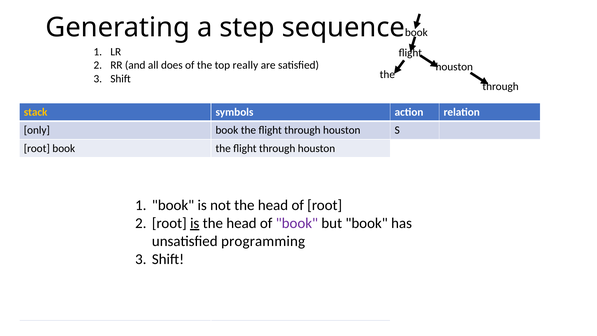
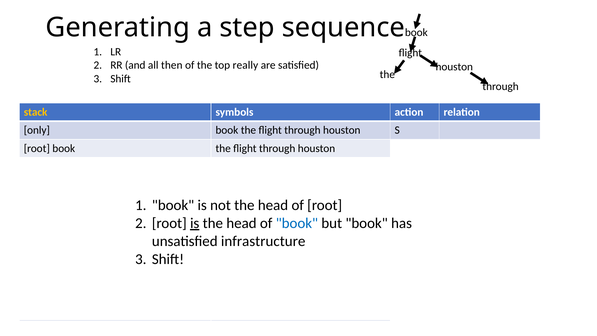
does: does -> then
book at (297, 223) colour: purple -> blue
programming: programming -> infrastructure
